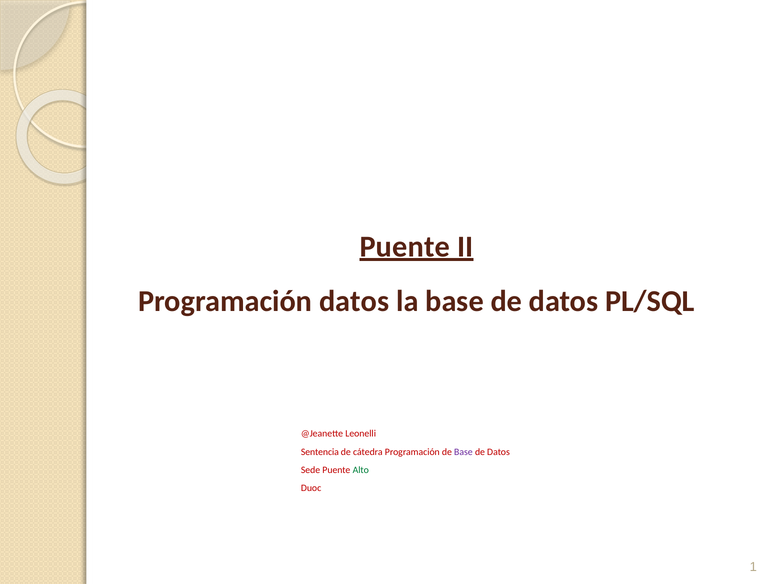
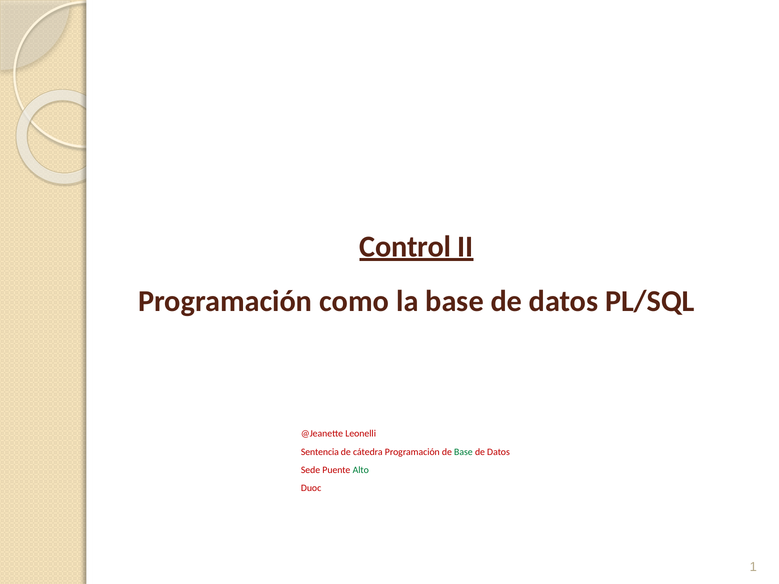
Puente at (405, 247): Puente -> Control
Programación datos: datos -> como
Base at (463, 452) colour: purple -> green
